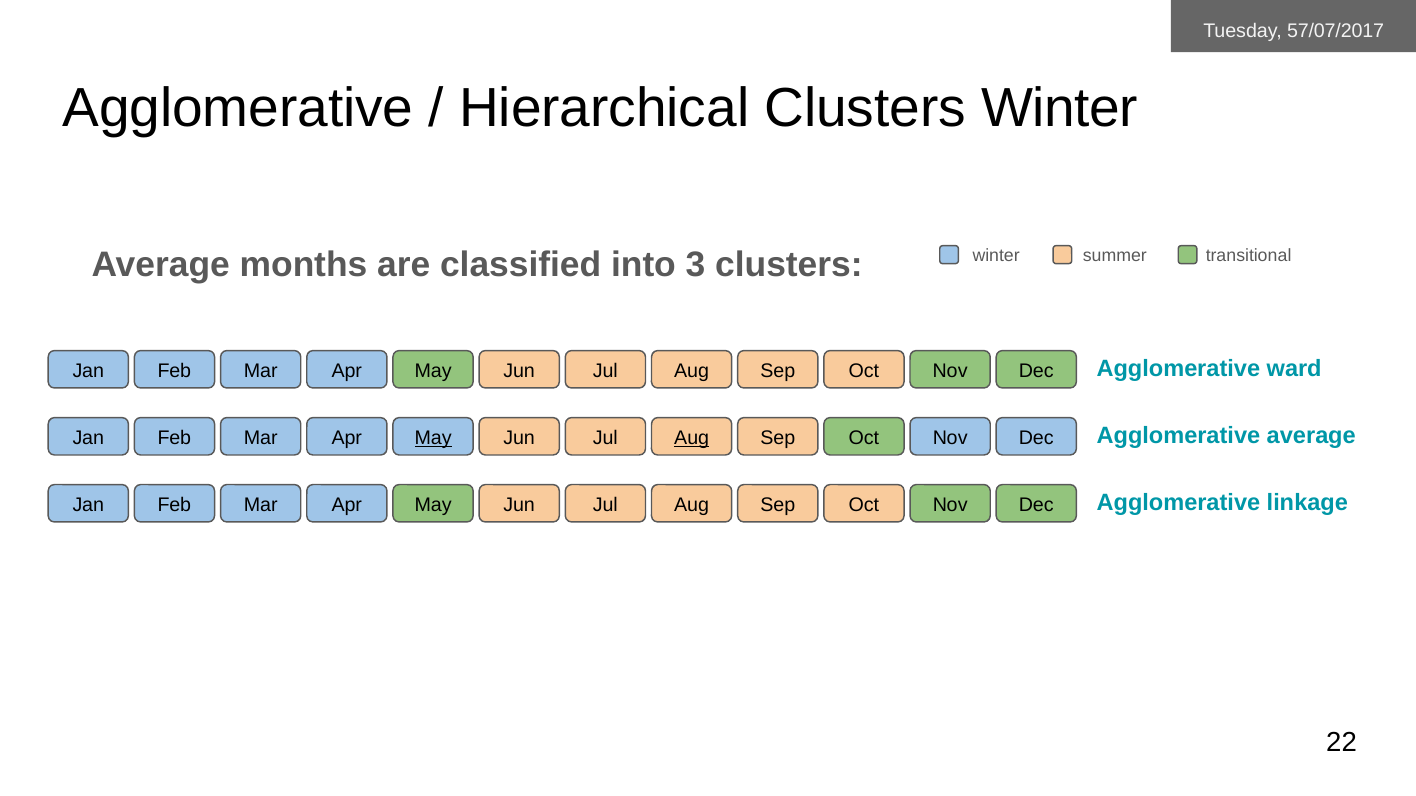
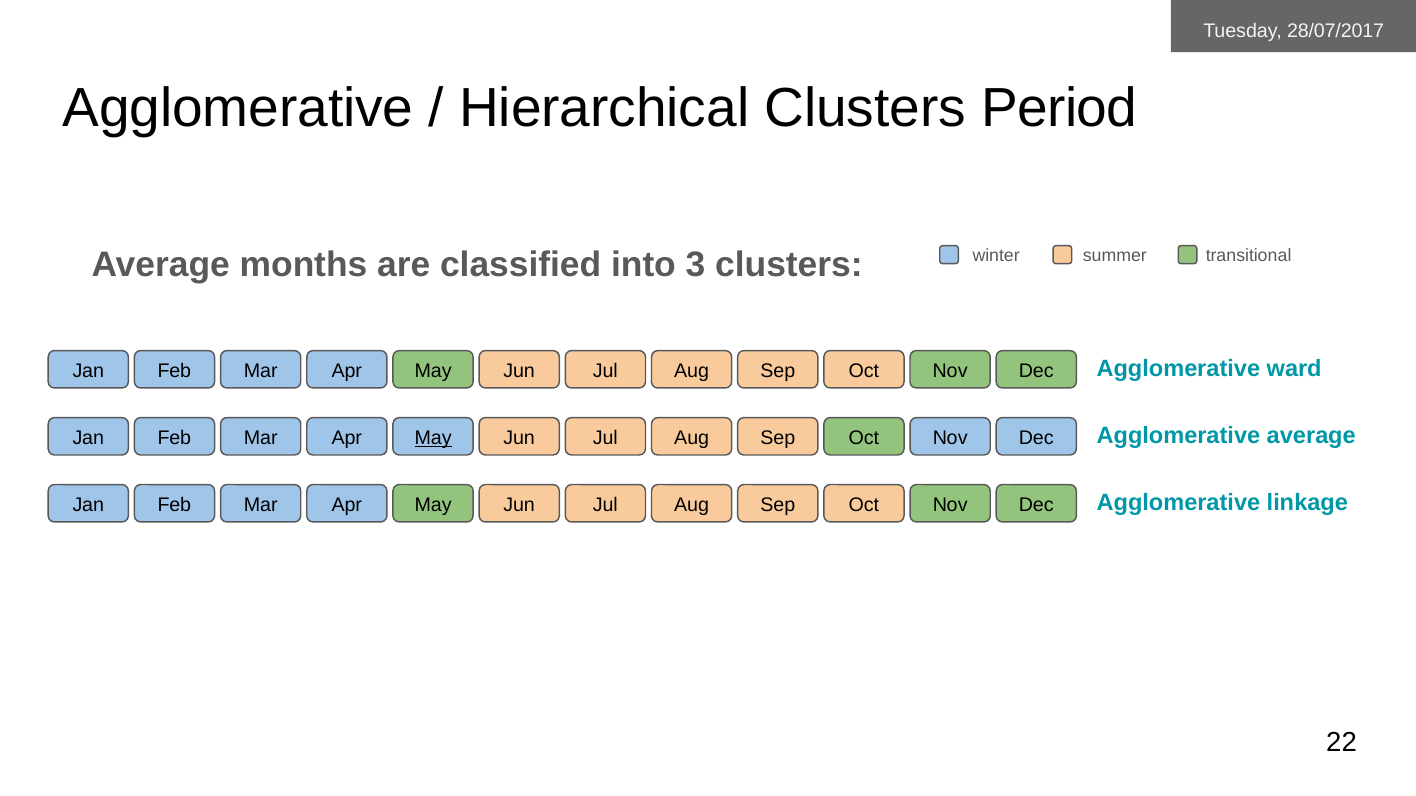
57/07/2017: 57/07/2017 -> 28/07/2017
Clusters Winter: Winter -> Period
Aug at (692, 438) underline: present -> none
